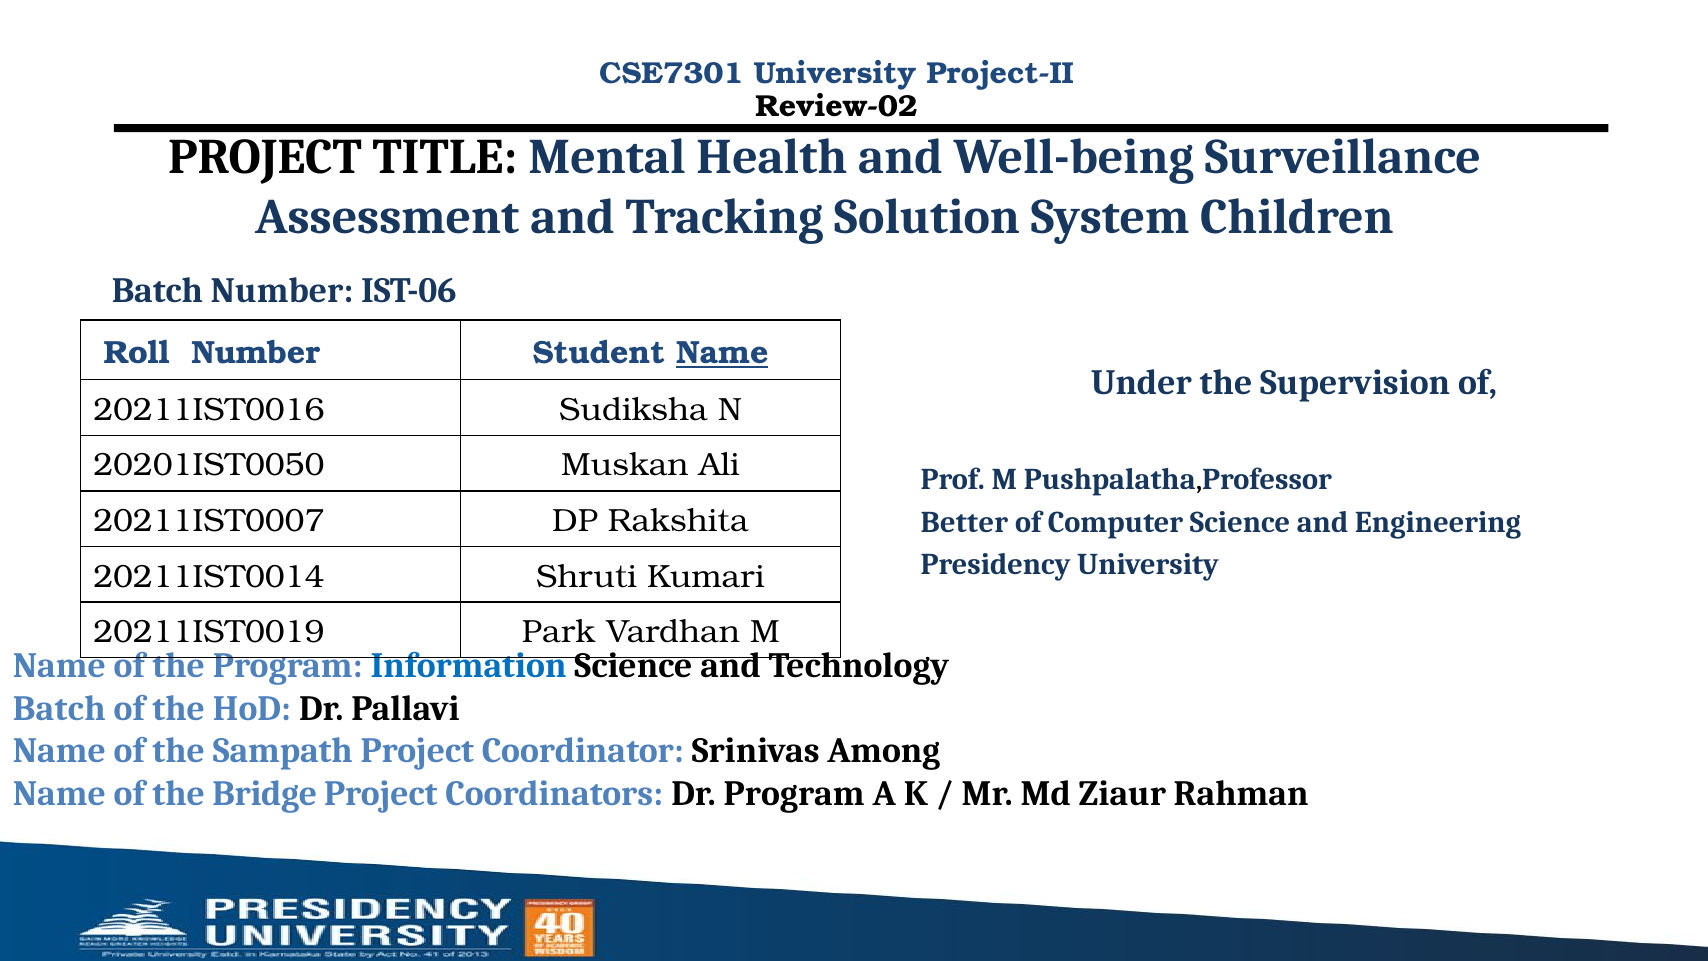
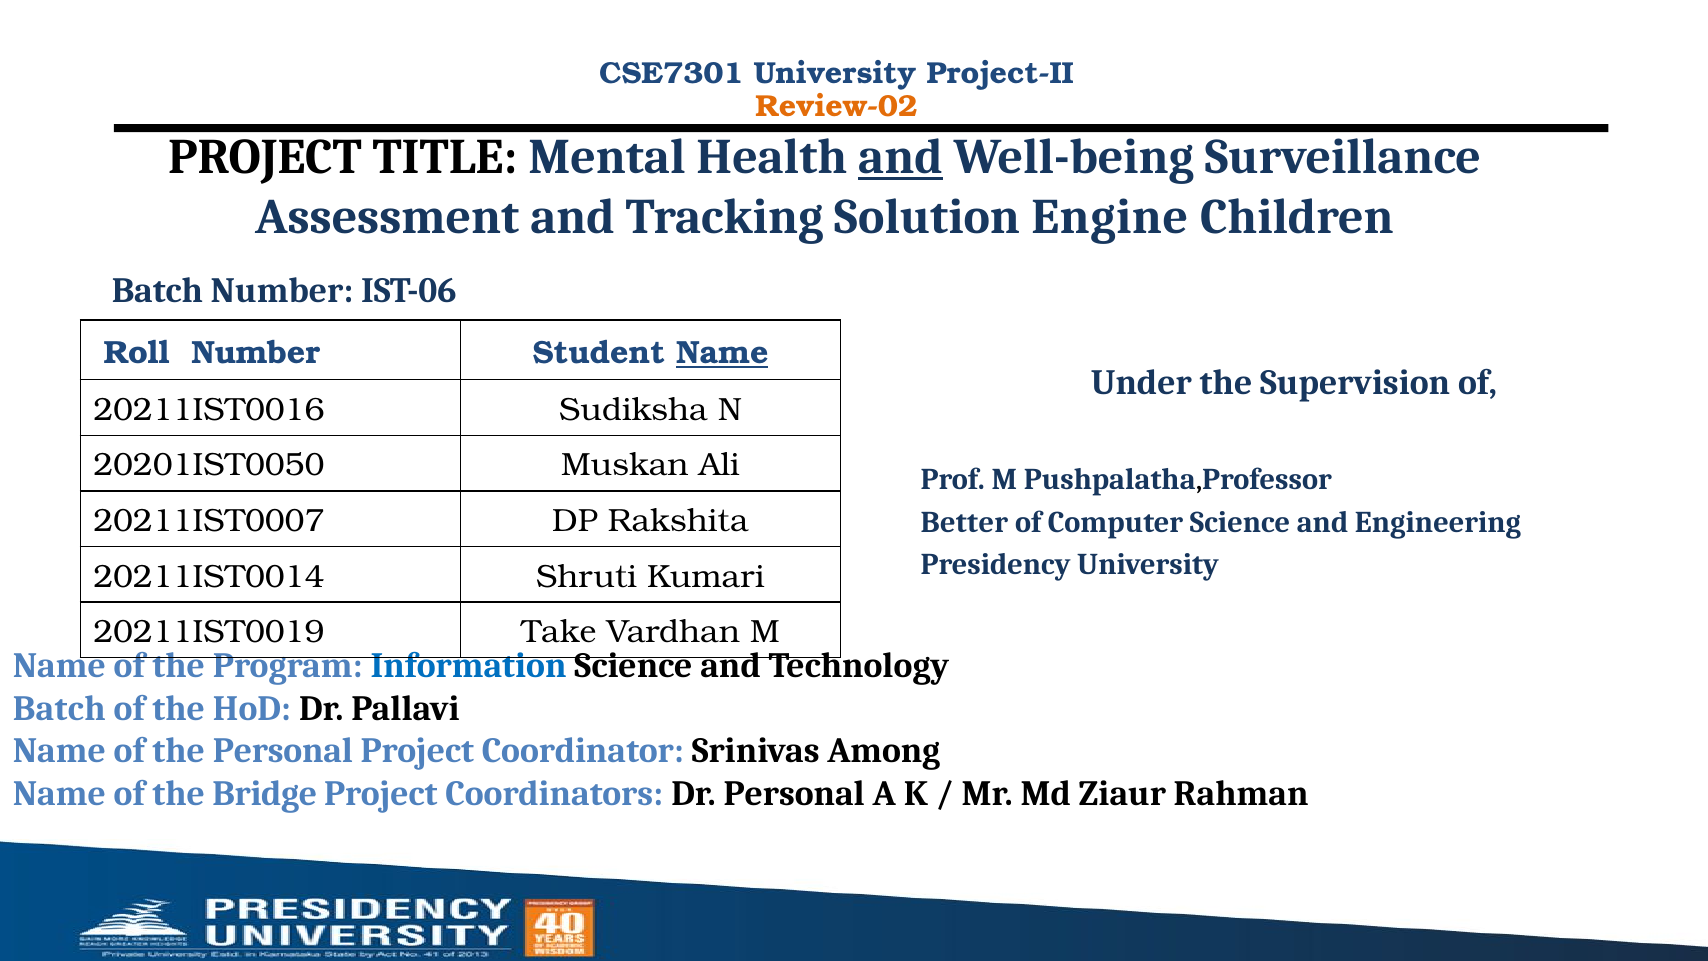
Review-02 colour: black -> orange
and at (900, 157) underline: none -> present
System: System -> Engine
Park: Park -> Take
the Sampath: Sampath -> Personal
Dr Program: Program -> Personal
